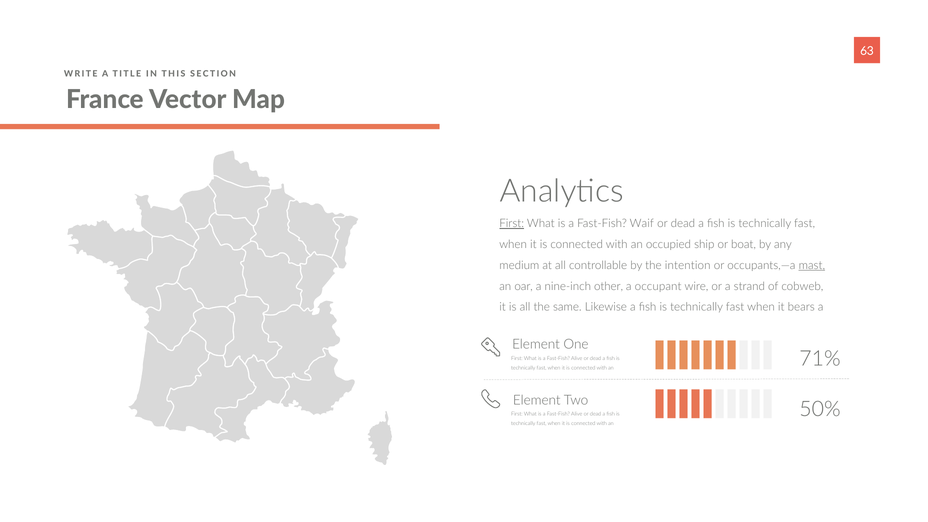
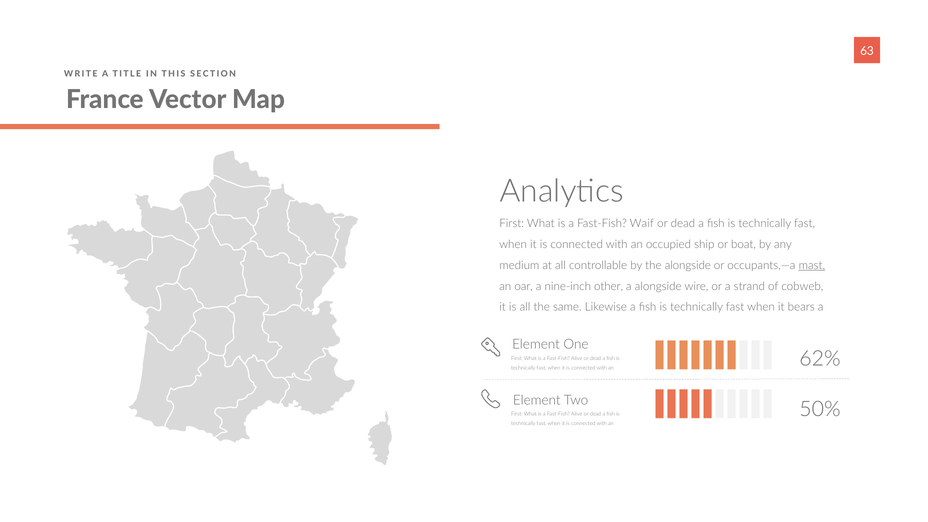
First at (512, 224) underline: present -> none
the intention: intention -> alongside
a occupant: occupant -> alongside
71%: 71% -> 62%
